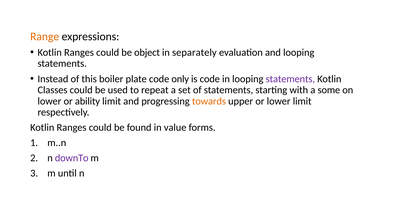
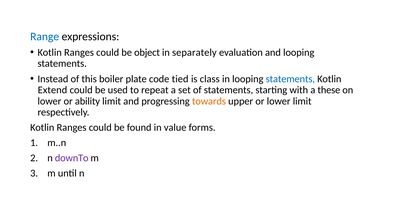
Range colour: orange -> blue
only: only -> tied
is code: code -> class
statements at (290, 79) colour: purple -> blue
Classes: Classes -> Extend
some: some -> these
